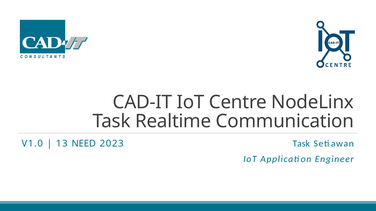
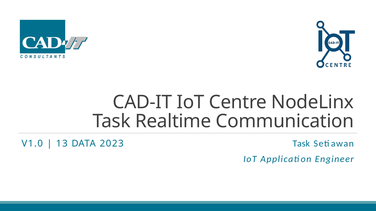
NEED: NEED -> DATA
